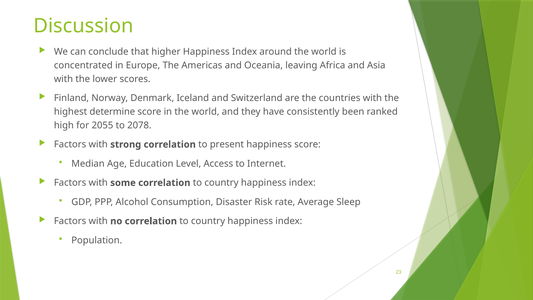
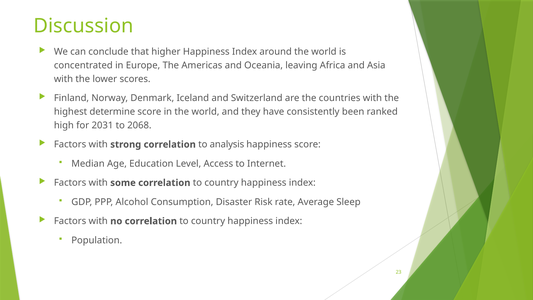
2055: 2055 -> 2031
2078: 2078 -> 2068
present: present -> analysis
